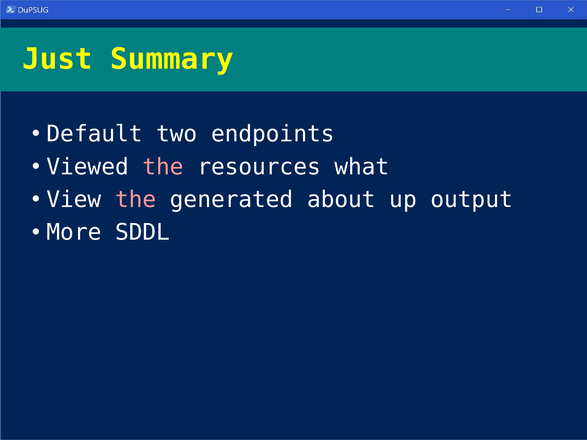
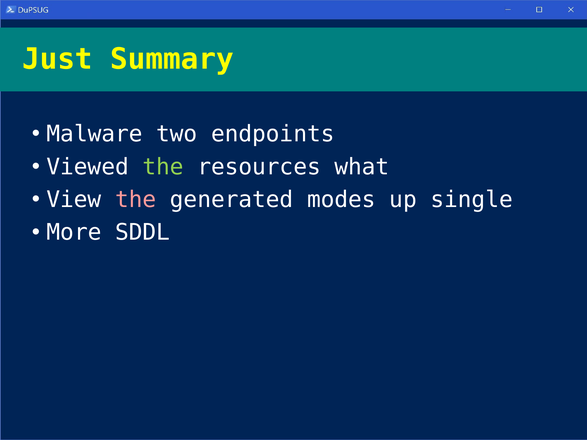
Default: Default -> Malware
the at (163, 167) colour: pink -> light green
about: about -> modes
output: output -> single
